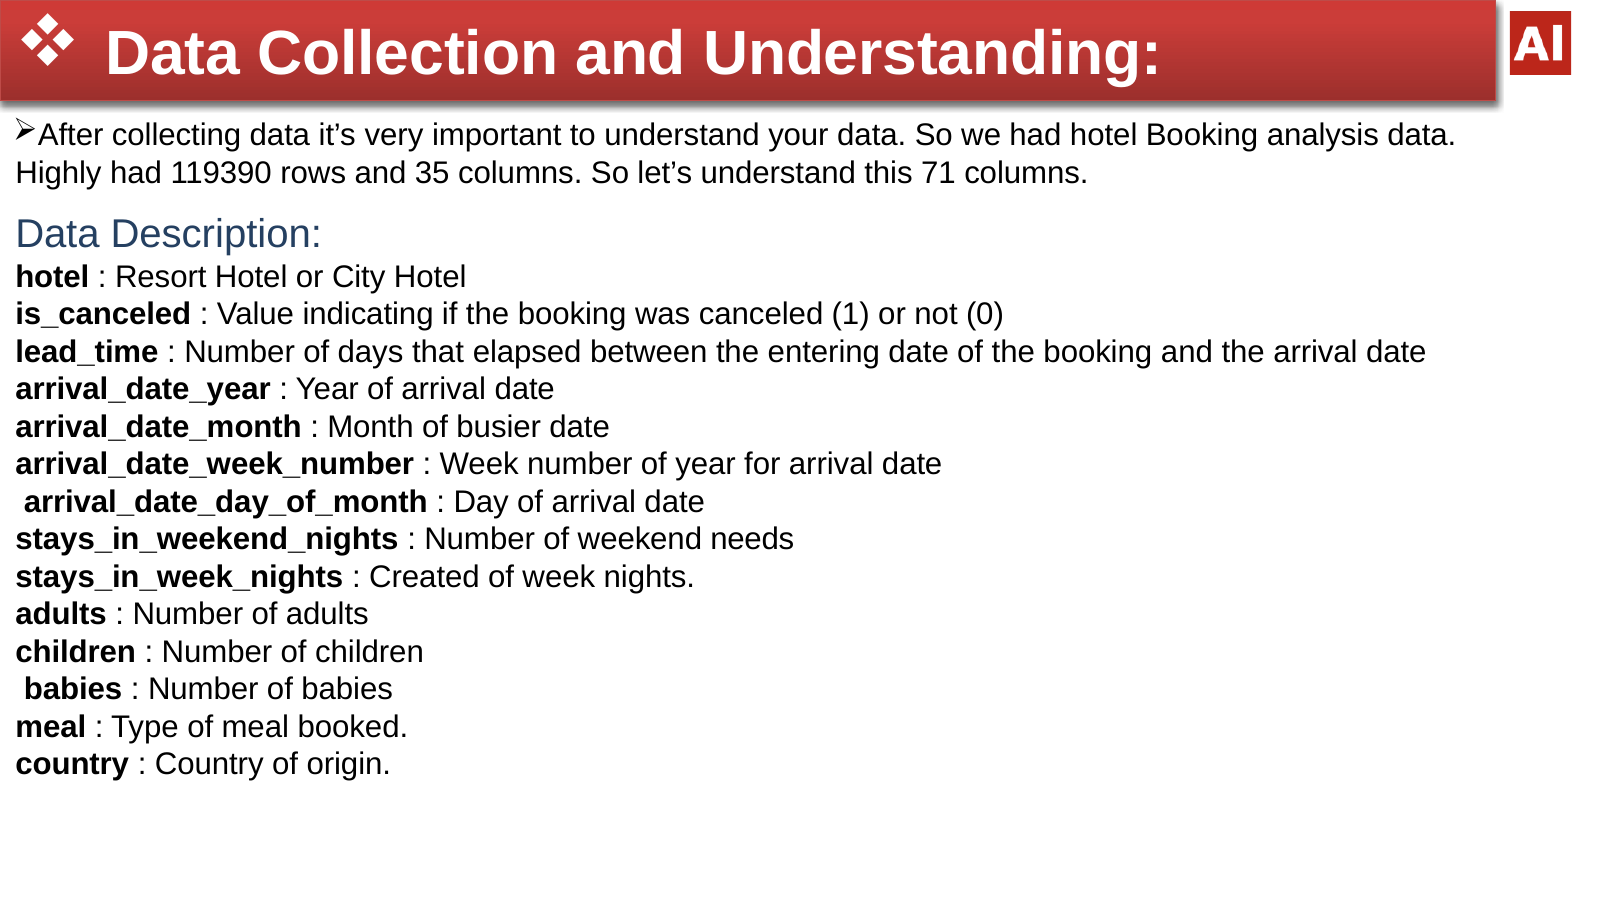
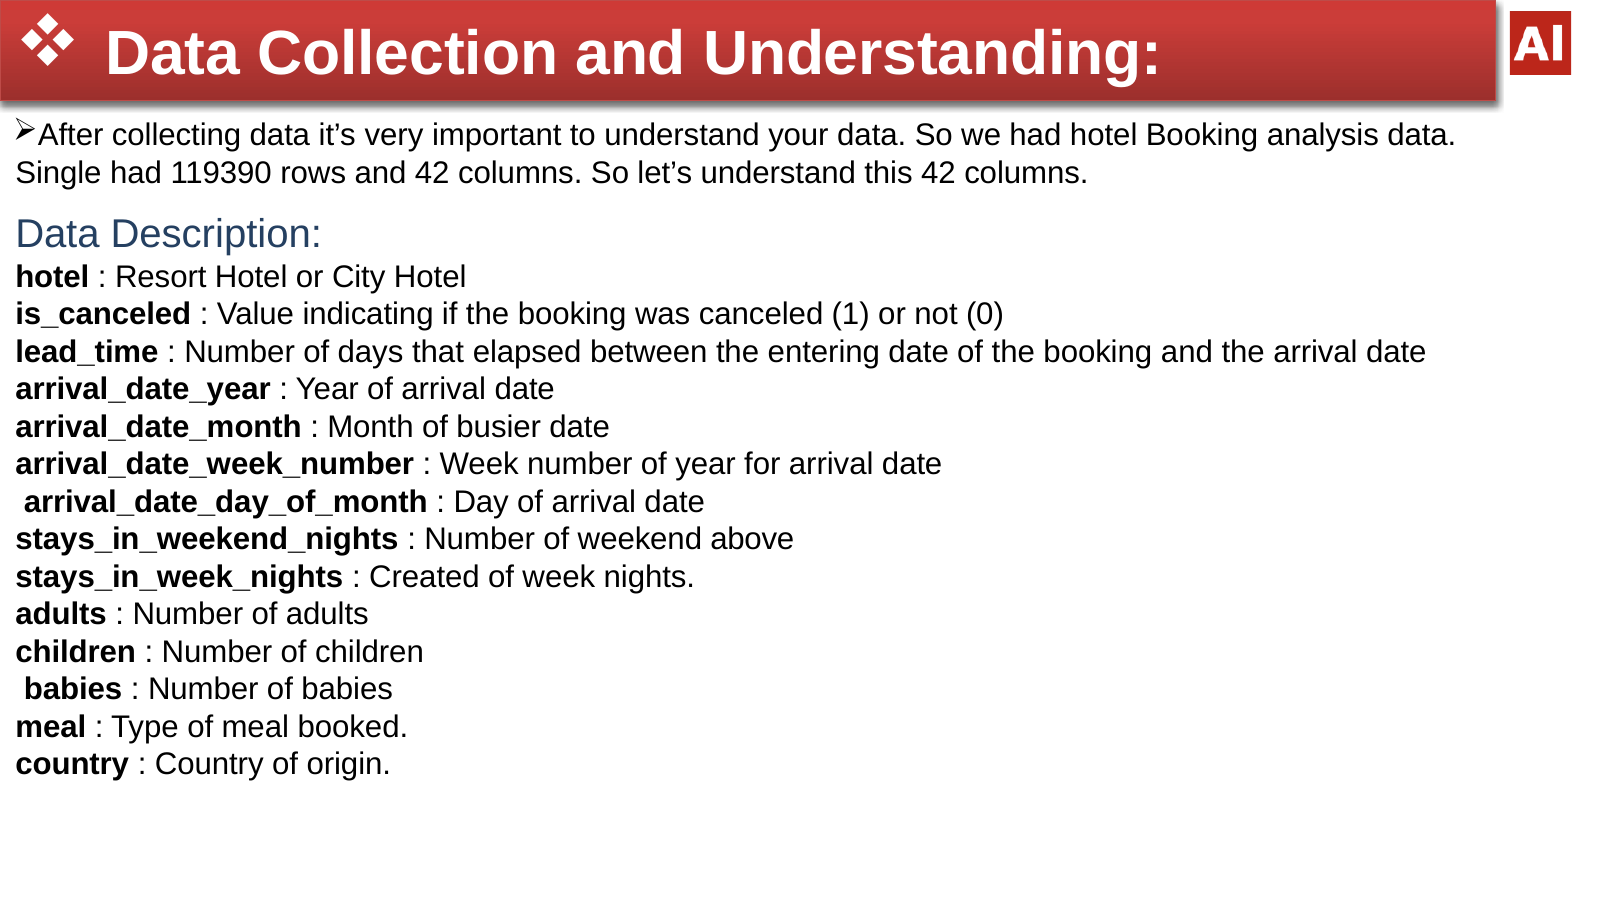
Highly: Highly -> Single
and 35: 35 -> 42
this 71: 71 -> 42
needs: needs -> above
